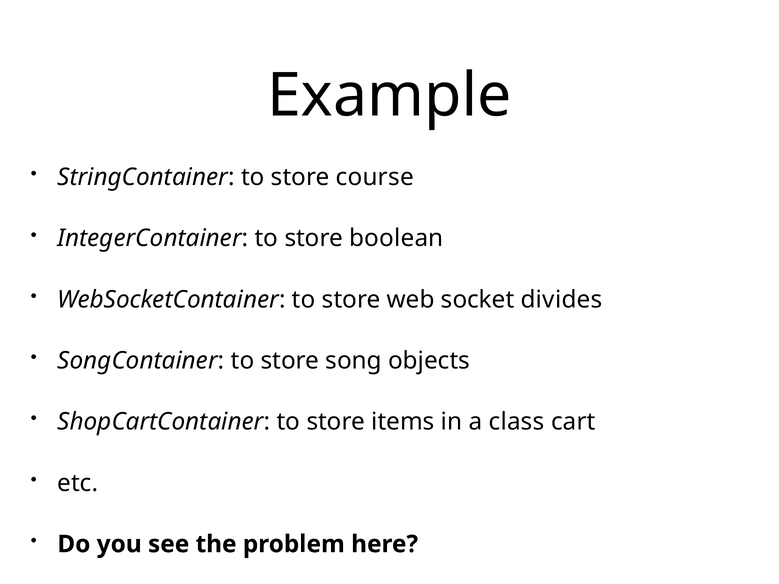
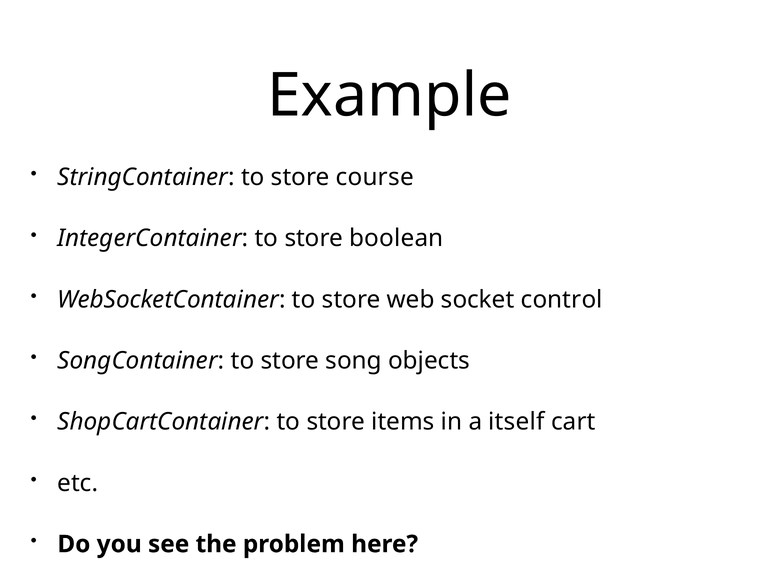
divides: divides -> control
class: class -> itself
